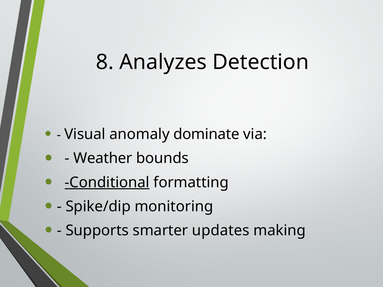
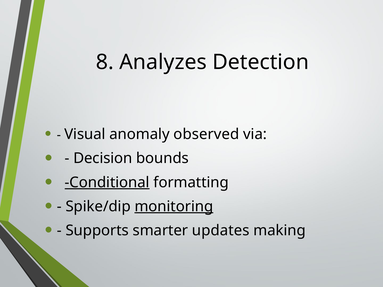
dominate: dominate -> observed
Weather: Weather -> Decision
monitoring underline: none -> present
